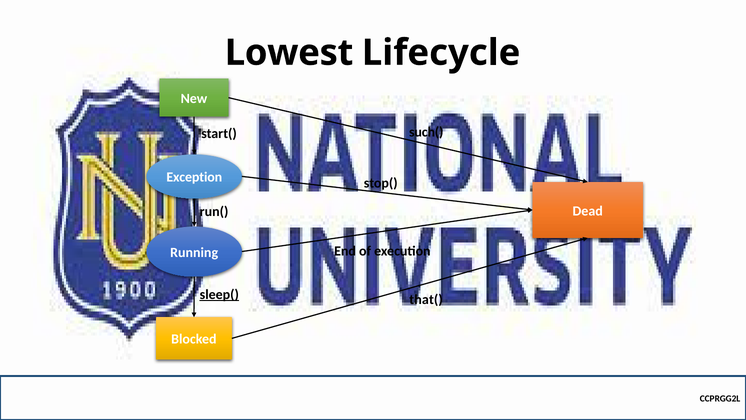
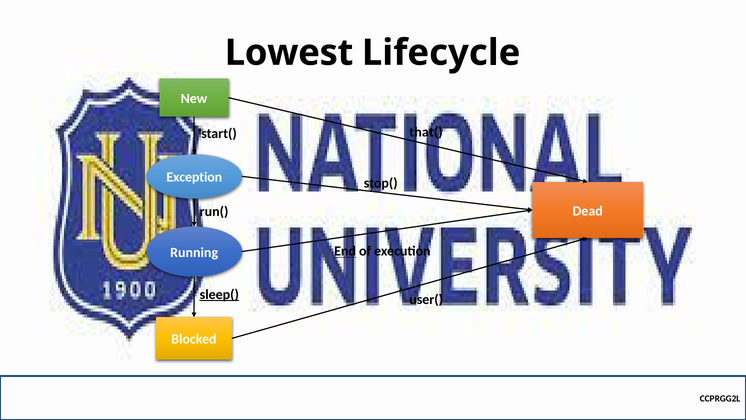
such(: such( -> that(
End underline: none -> present
that(: that( -> user(
